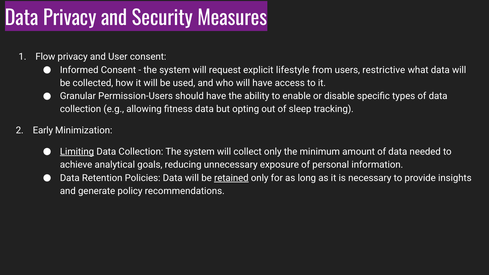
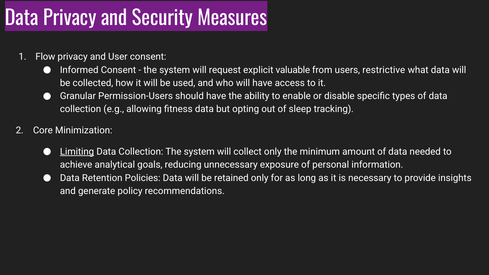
lifestyle: lifestyle -> valuable
Early: Early -> Core
retained underline: present -> none
